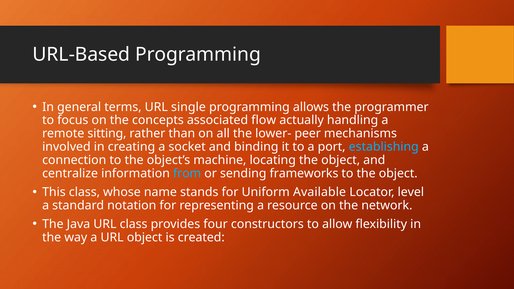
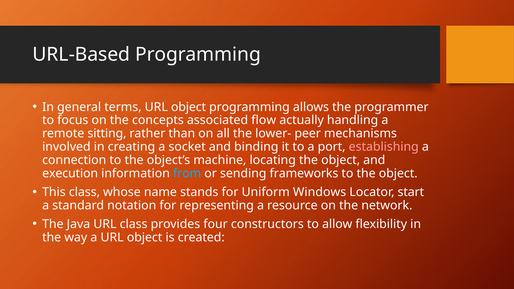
terms URL single: single -> object
establishing colour: light blue -> pink
centralize: centralize -> execution
Available: Available -> Windows
level: level -> start
